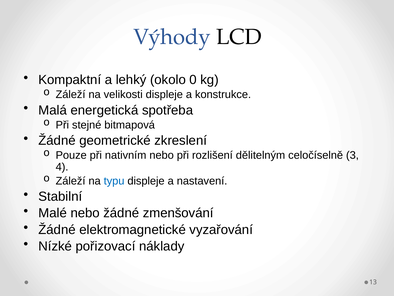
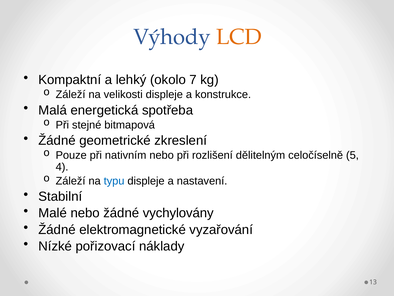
LCD colour: black -> orange
0: 0 -> 7
3: 3 -> 5
zmenšování: zmenšování -> vychylovány
